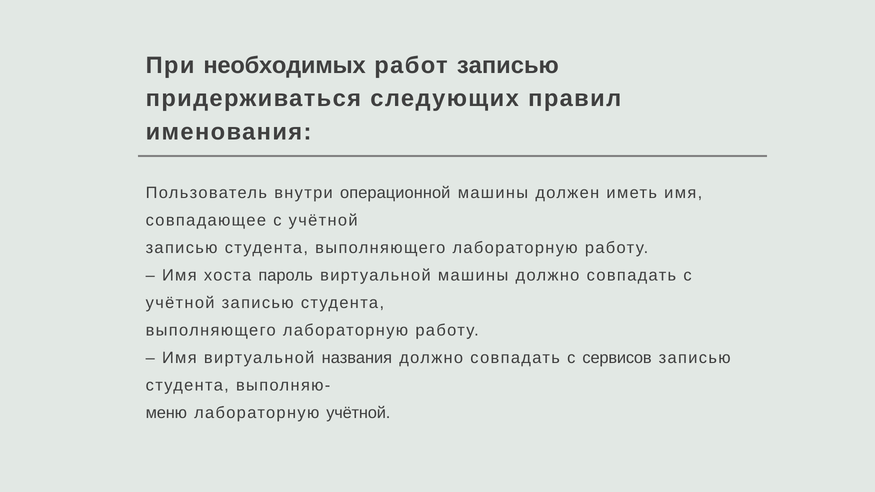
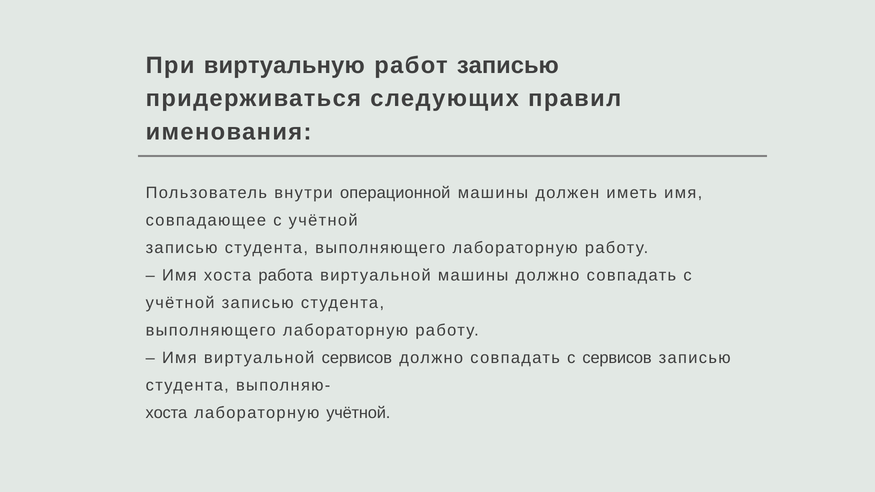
необходимых: необходимых -> виртуальную
пароль: пароль -> работа
виртуальной названия: названия -> сервисов
меню at (166, 413): меню -> хоста
